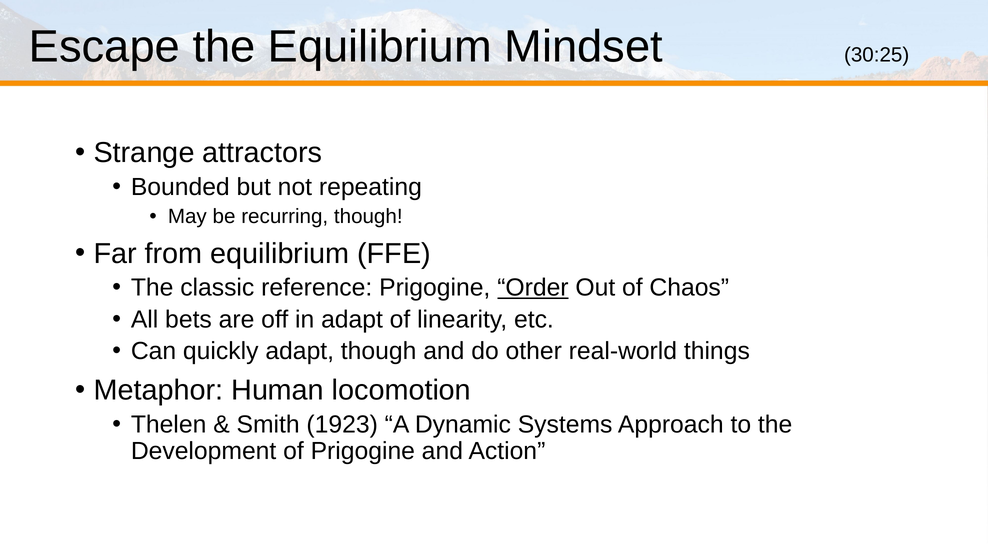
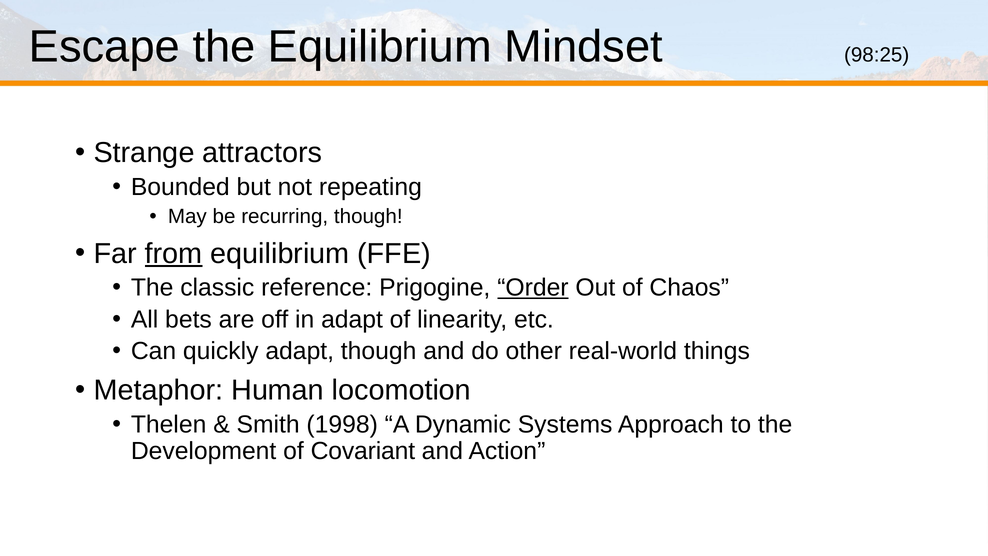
30:25: 30:25 -> 98:25
from underline: none -> present
1923: 1923 -> 1998
of Prigogine: Prigogine -> Covariant
